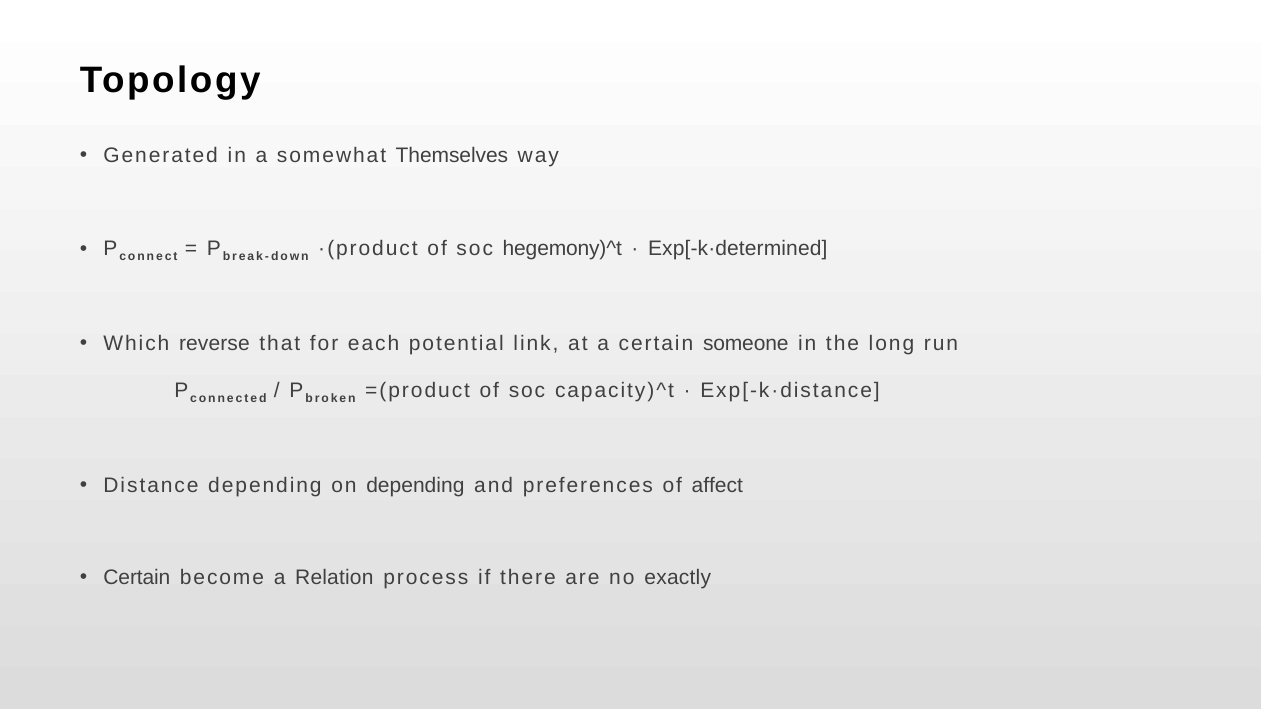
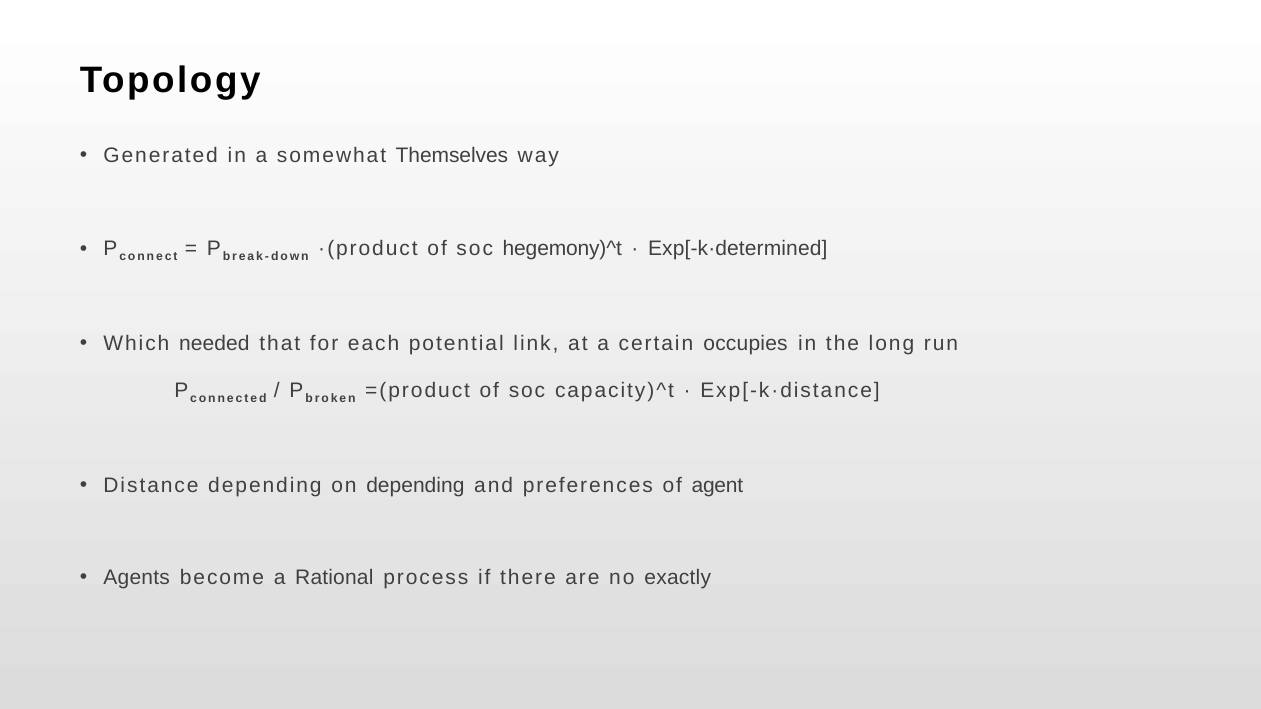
reverse: reverse -> needed
someone: someone -> occupies
affect: affect -> agent
Certain at (137, 578): Certain -> Agents
Relation: Relation -> Rational
